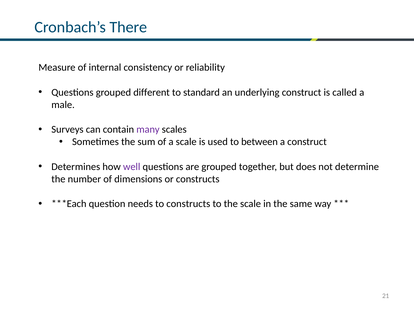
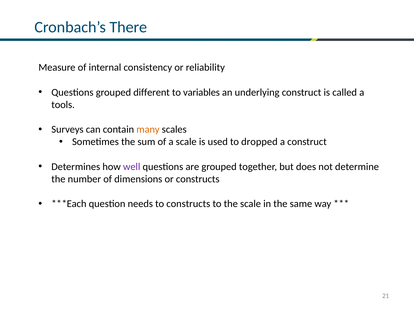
standard: standard -> variables
male: male -> tools
many colour: purple -> orange
between: between -> dropped
